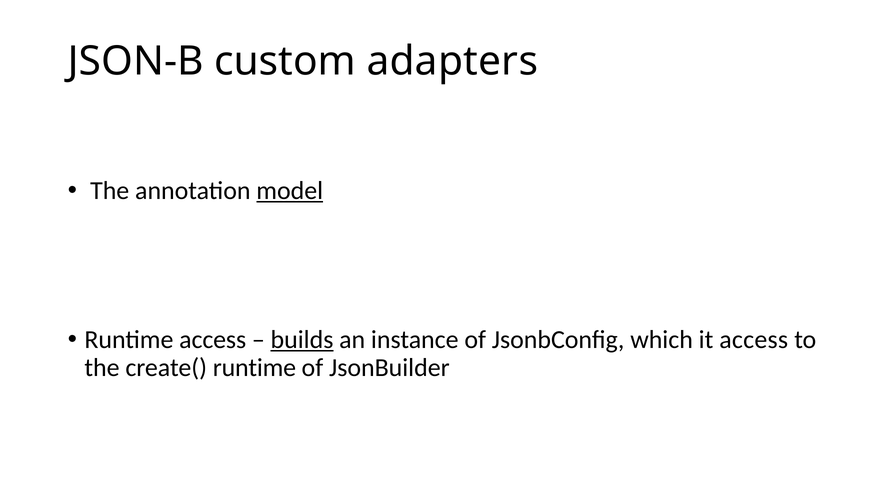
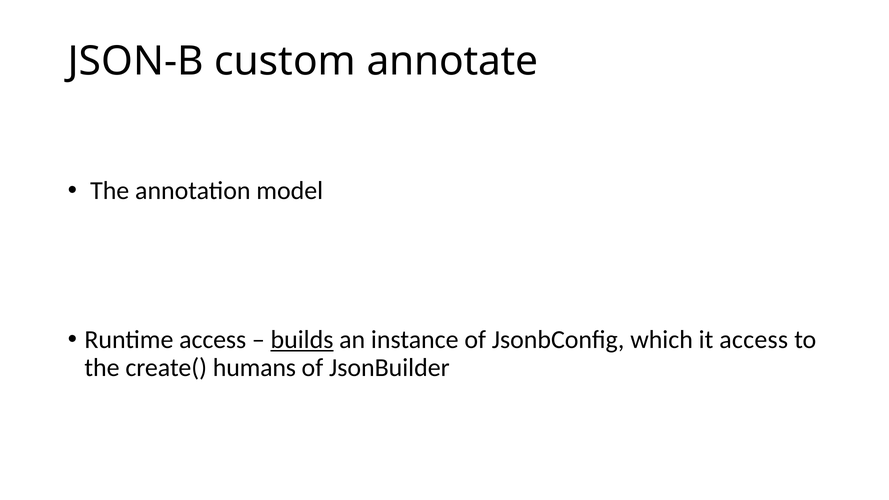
adapters: adapters -> annotate
model underline: present -> none
create( runtime: runtime -> humans
